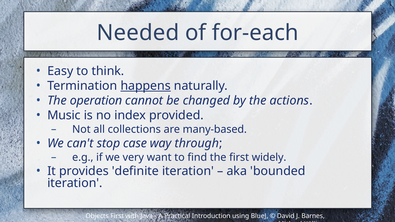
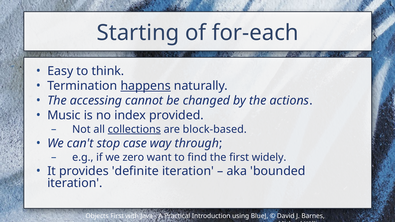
Needed: Needed -> Starting
operation: operation -> accessing
collections underline: none -> present
many-based: many-based -> block-based
very: very -> zero
